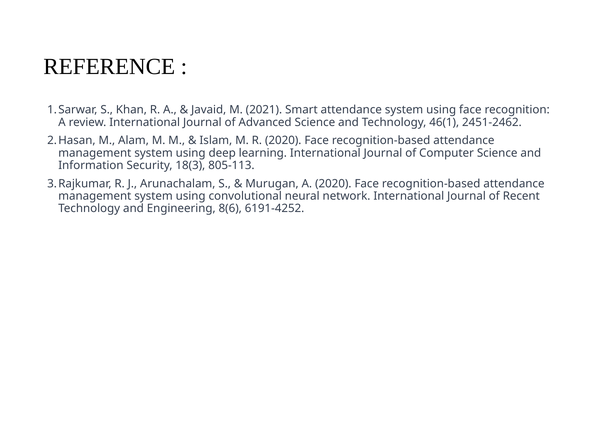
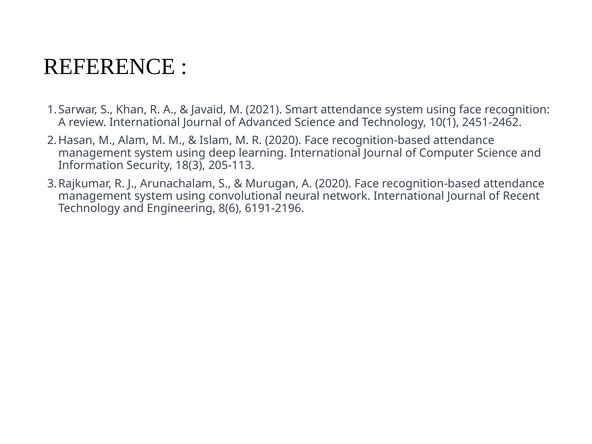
46(1: 46(1 -> 10(1
805-113: 805-113 -> 205-113
6191-4252: 6191-4252 -> 6191-2196
